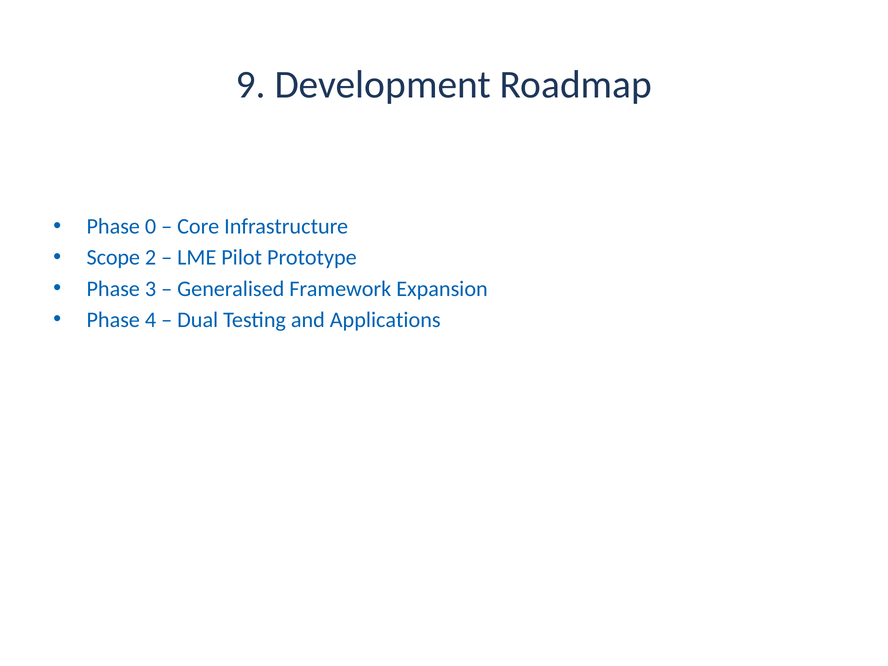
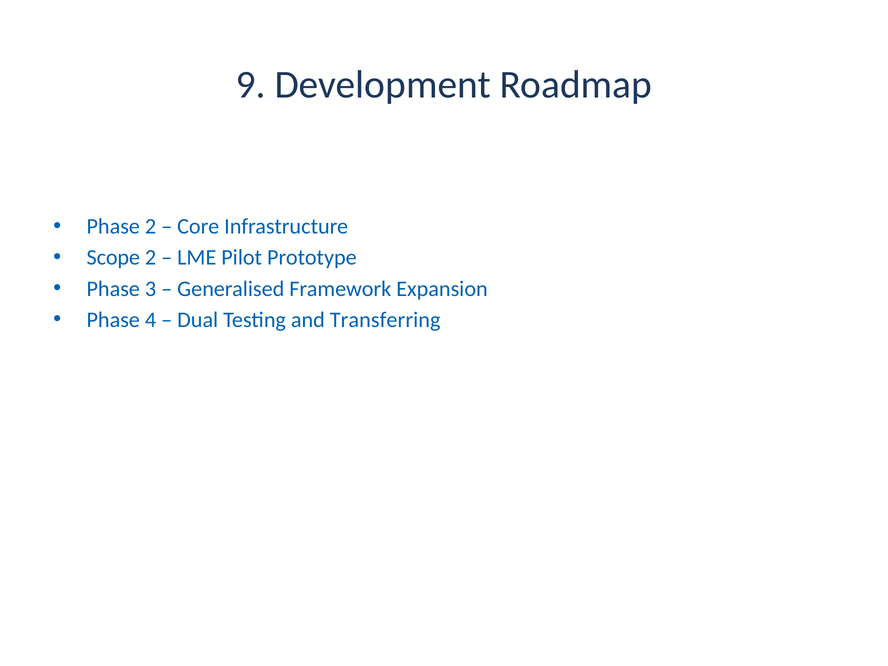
Phase 0: 0 -> 2
Applications: Applications -> Transferring
